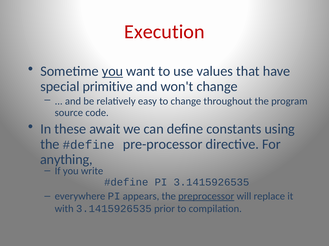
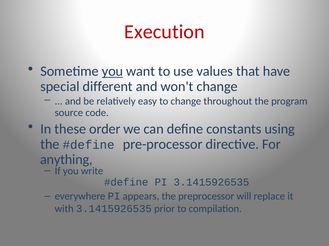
primitive: primitive -> different
await: await -> order
preprocessor underline: present -> none
